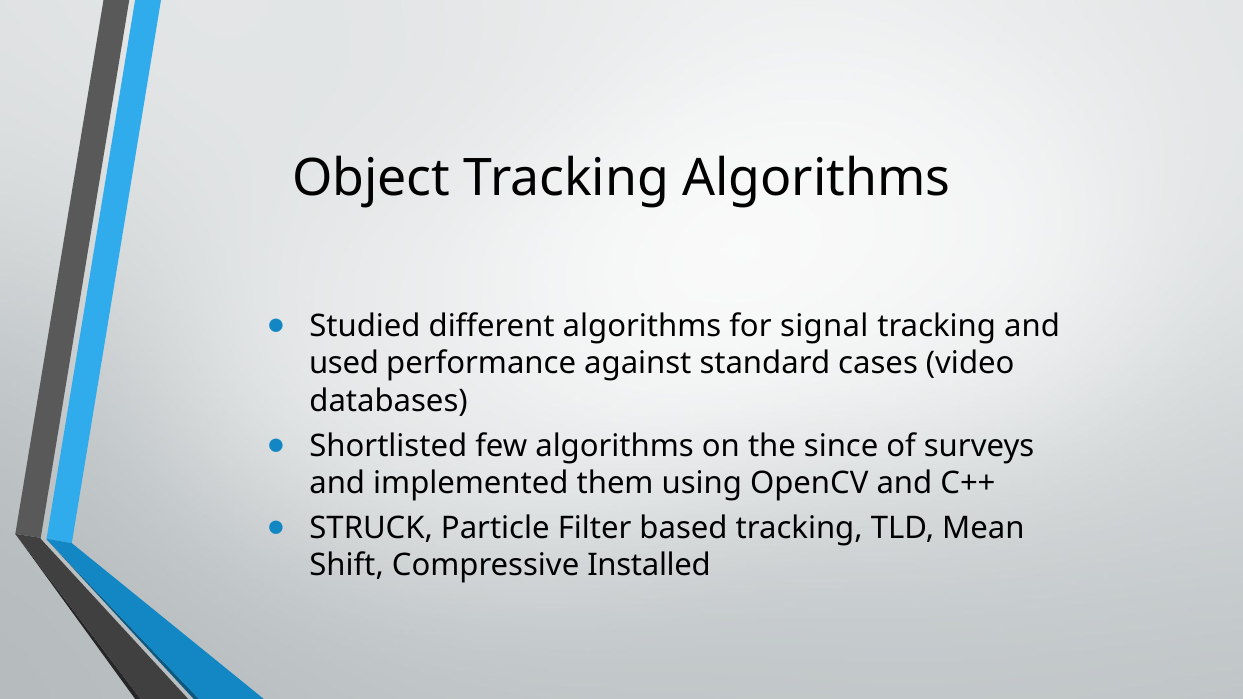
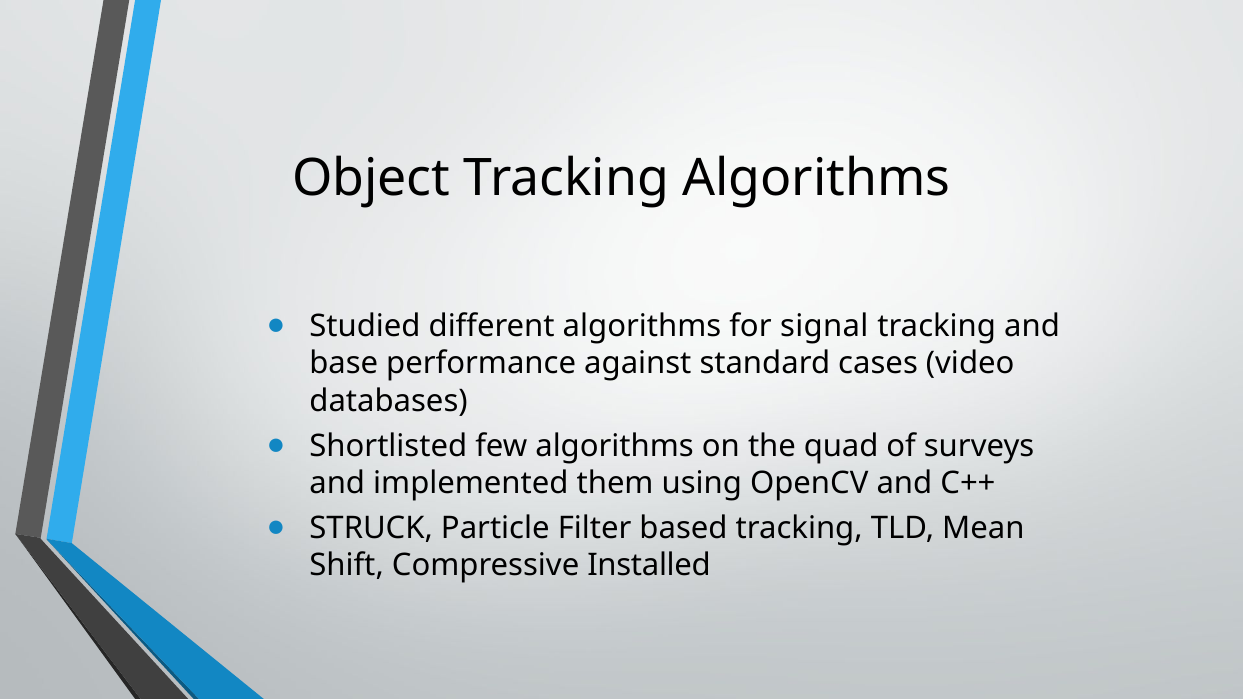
used: used -> base
since: since -> quad
